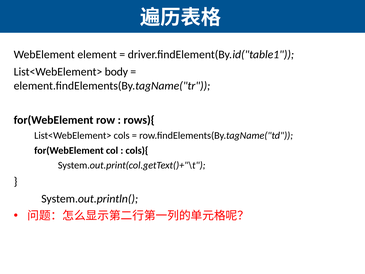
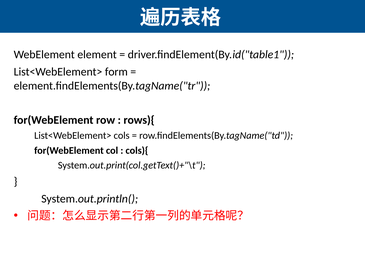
body: body -> form
